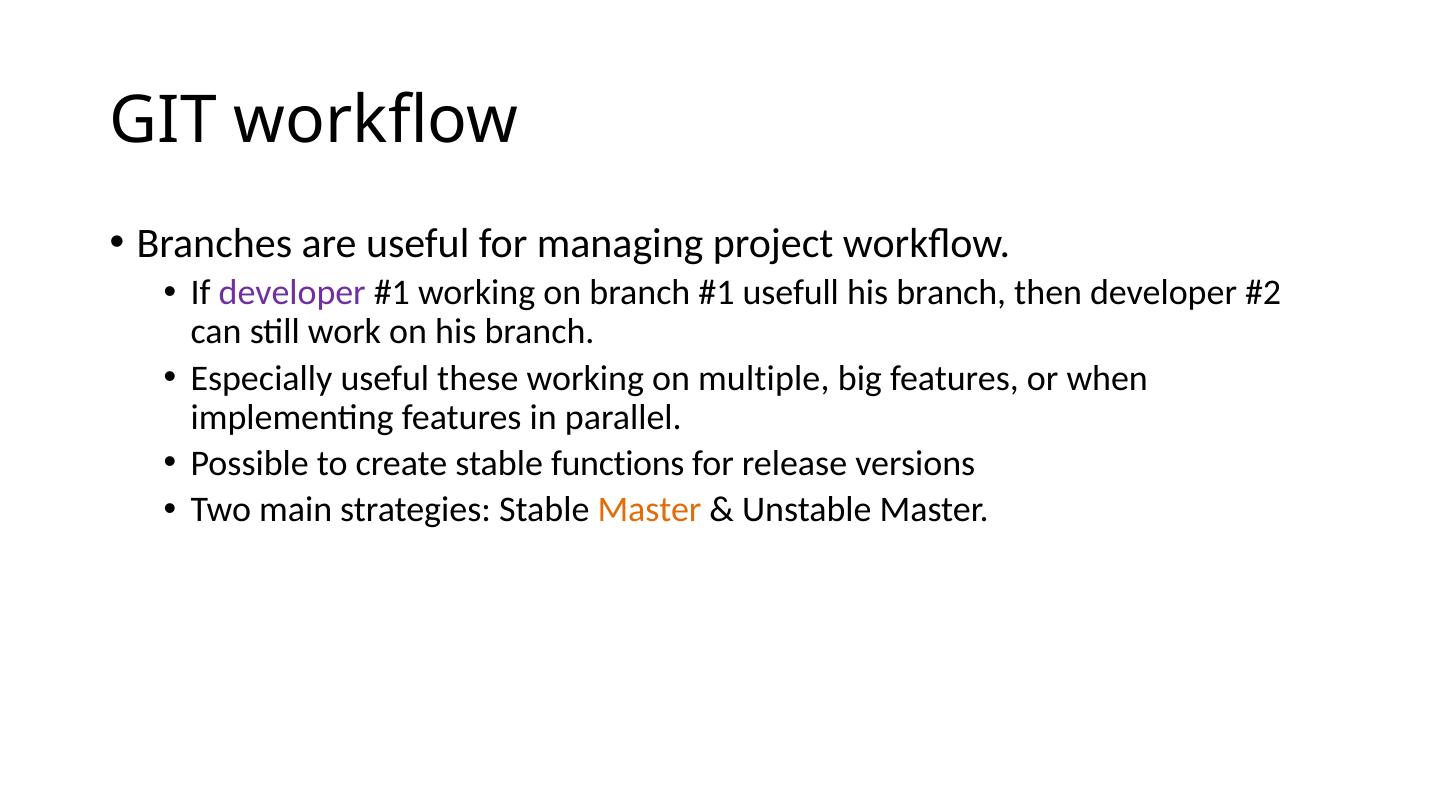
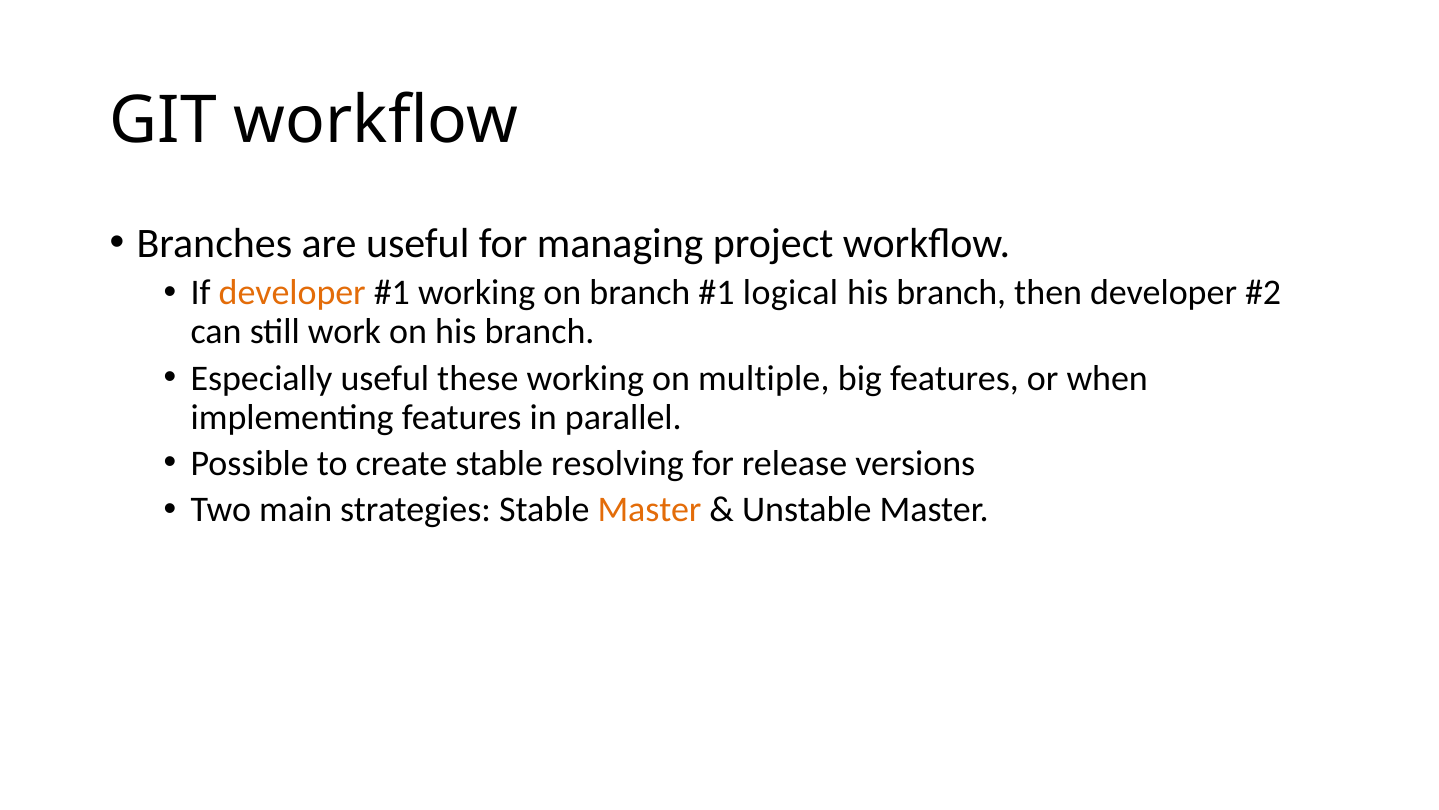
developer at (292, 293) colour: purple -> orange
usefull: usefull -> logical
functions: functions -> resolving
